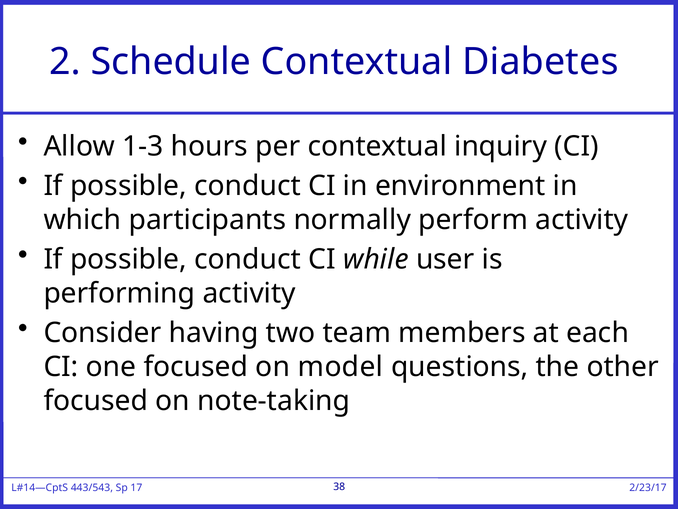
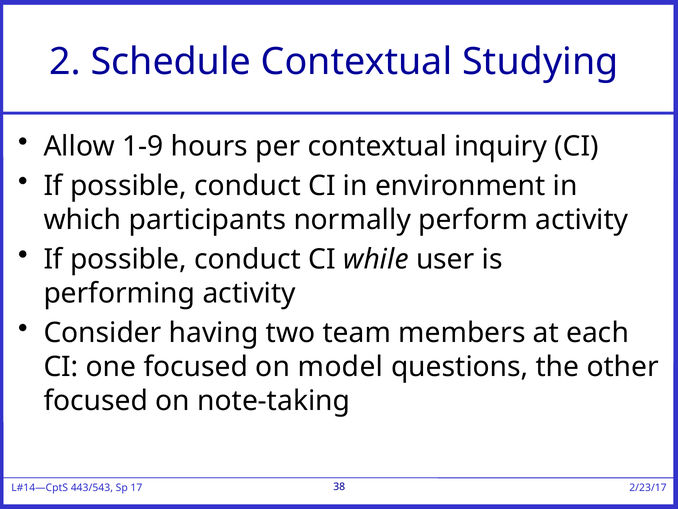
Diabetes: Diabetes -> Studying
1-3: 1-3 -> 1-9
